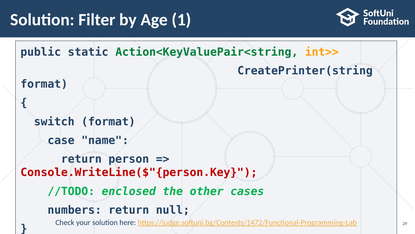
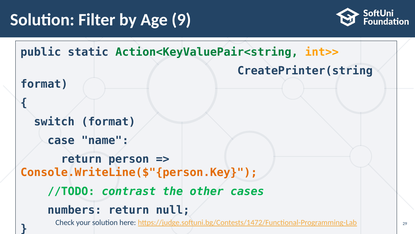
1: 1 -> 9
Console.WriteLine($"{person.Key colour: red -> orange
enclosed: enclosed -> contrast
